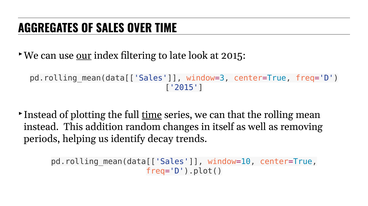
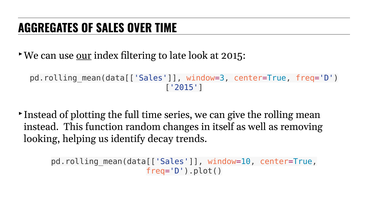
time at (152, 115) underline: present -> none
that: that -> give
addition: addition -> function
periods: periods -> looking
